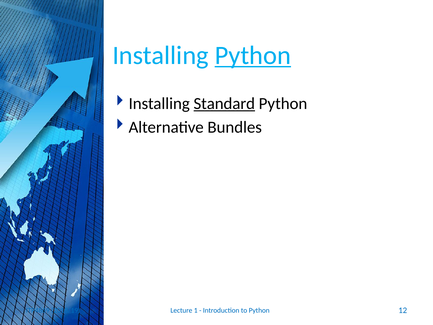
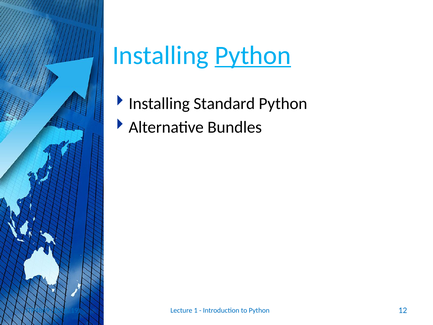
Standard underline: present -> none
